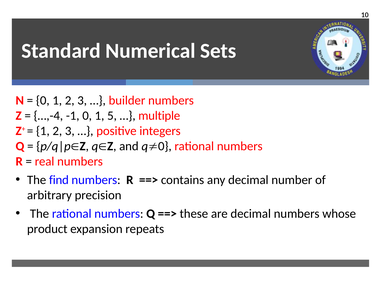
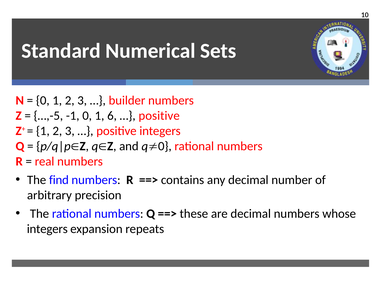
…,-4: …,-4 -> …,-5
5: 5 -> 6
multiple at (159, 116): multiple -> positive
product at (47, 229): product -> integers
